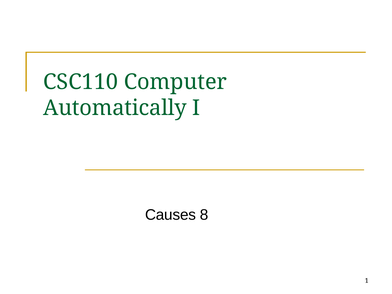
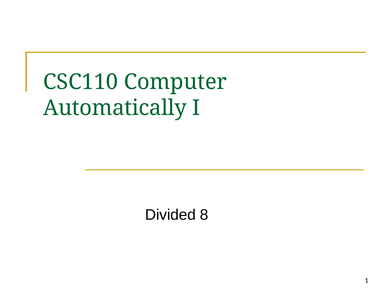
Causes: Causes -> Divided
